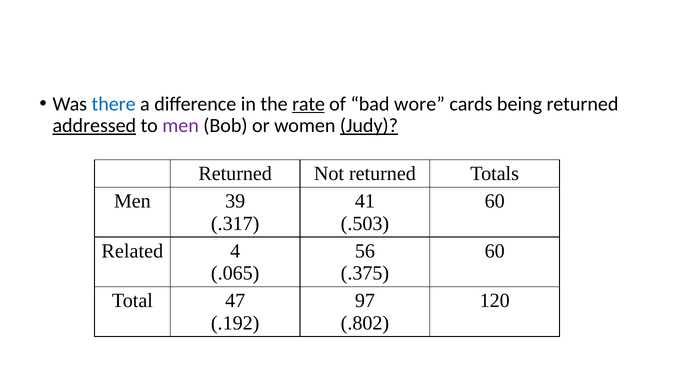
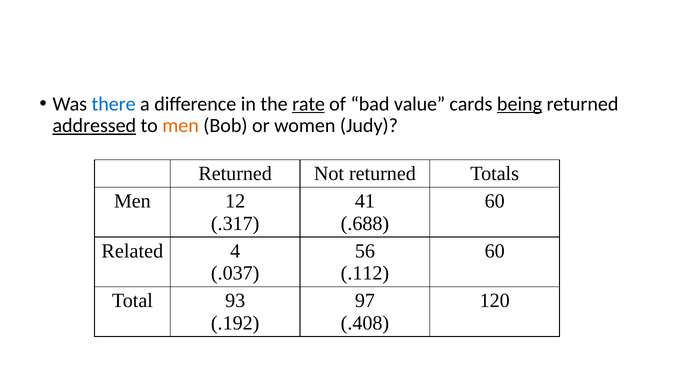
wore: wore -> value
being underline: none -> present
men at (181, 125) colour: purple -> orange
Judy underline: present -> none
39: 39 -> 12
.503: .503 -> .688
.065: .065 -> .037
.375: .375 -> .112
47: 47 -> 93
.802: .802 -> .408
